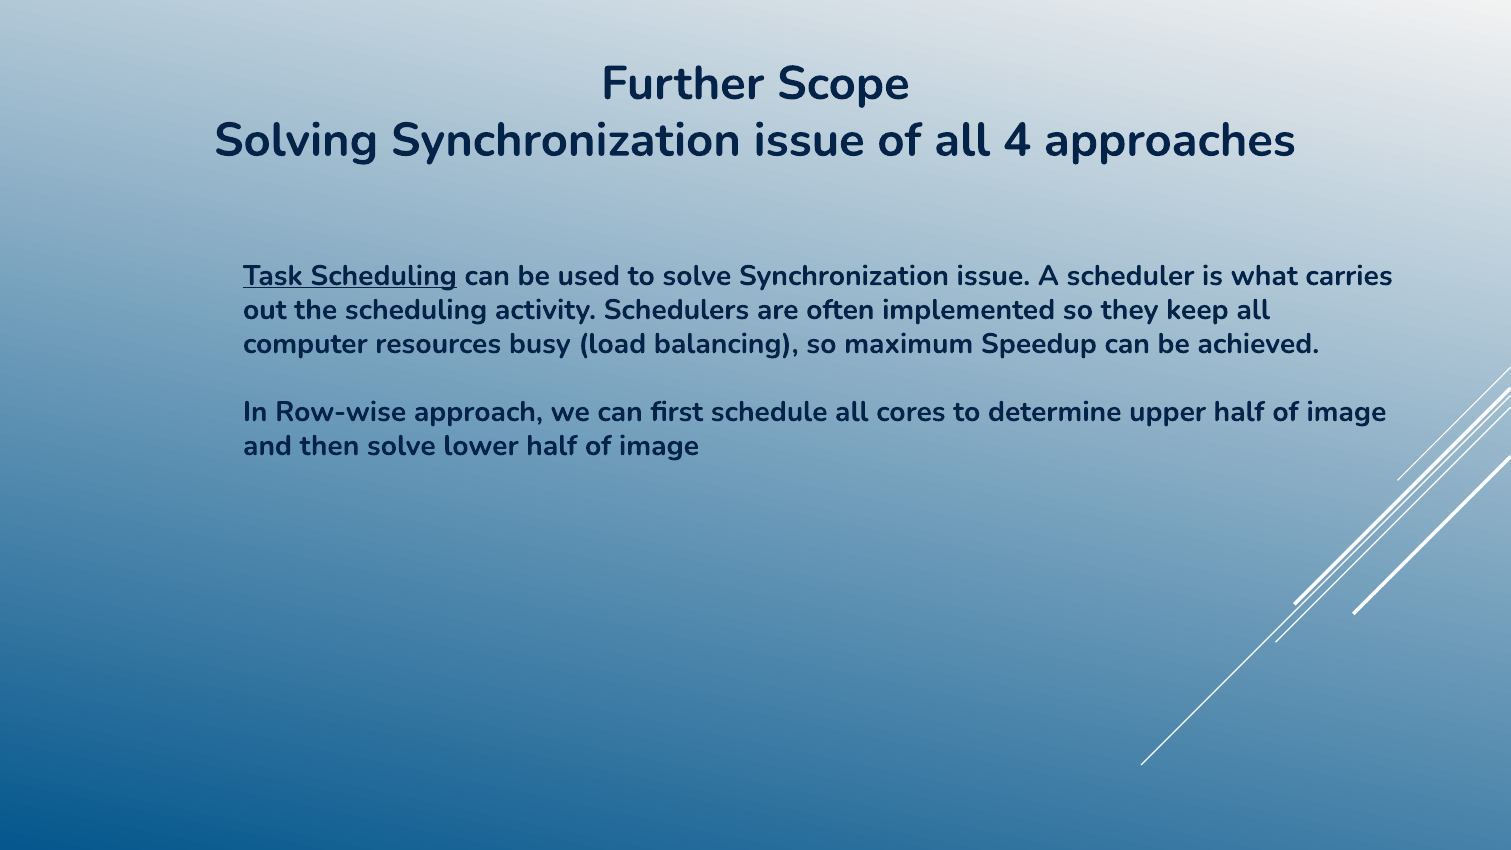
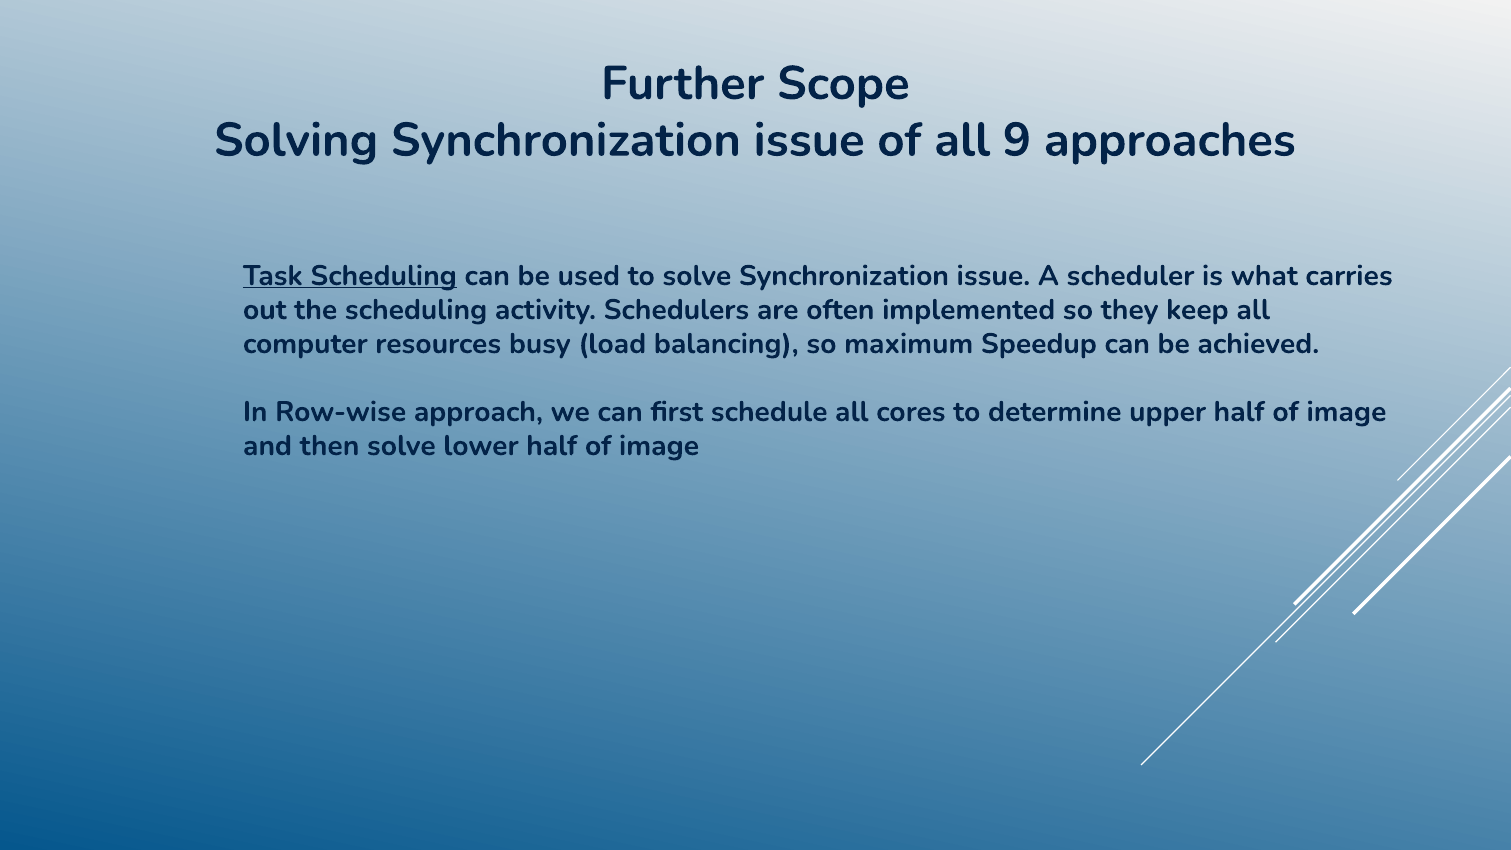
4: 4 -> 9
